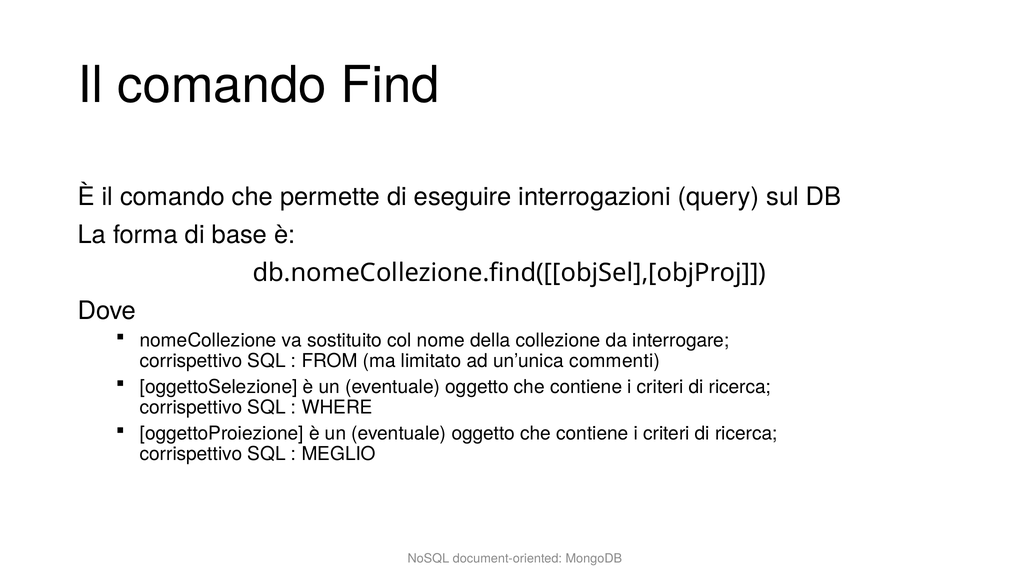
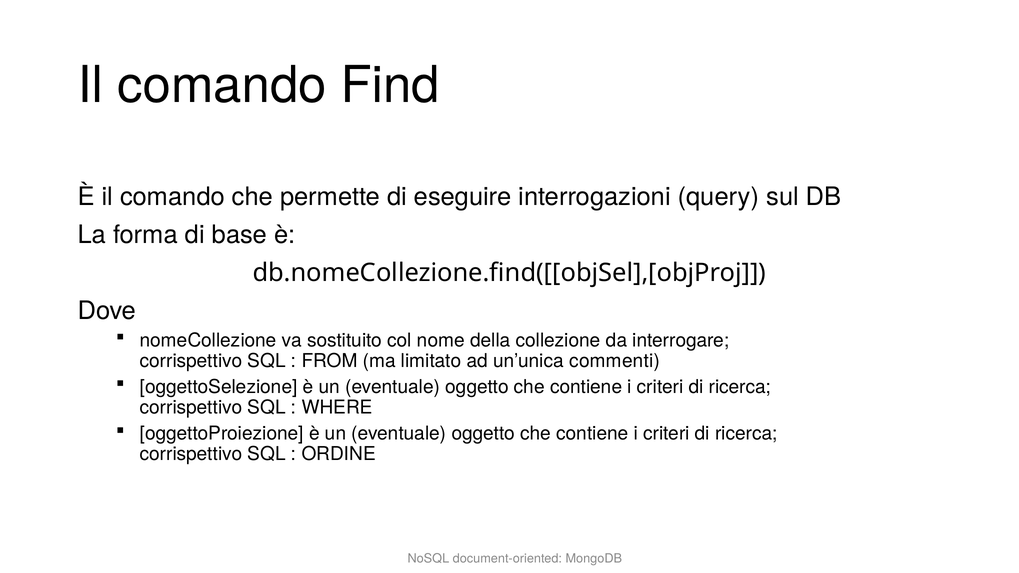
MEGLIO: MEGLIO -> ORDINE
